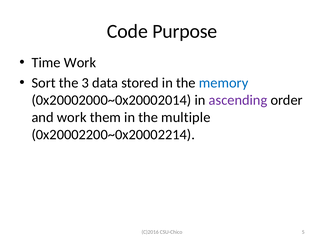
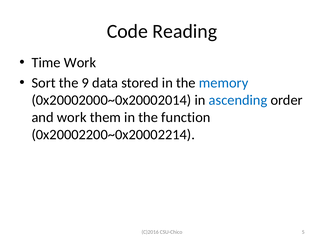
Purpose: Purpose -> Reading
3: 3 -> 9
ascending colour: purple -> blue
multiple: multiple -> function
